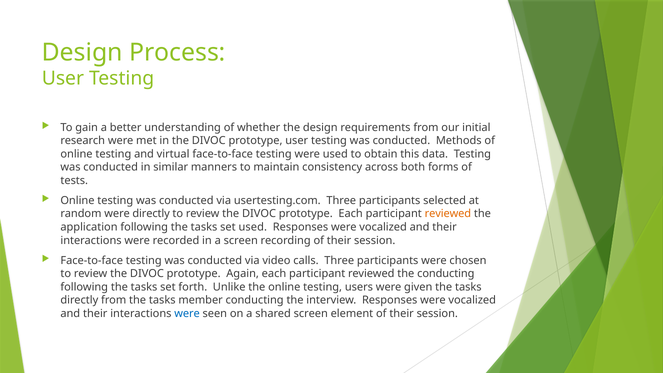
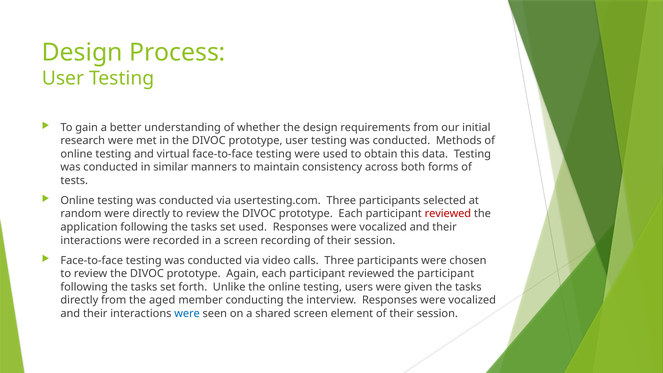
reviewed at (448, 214) colour: orange -> red
the conducting: conducting -> participant
from the tasks: tasks -> aged
